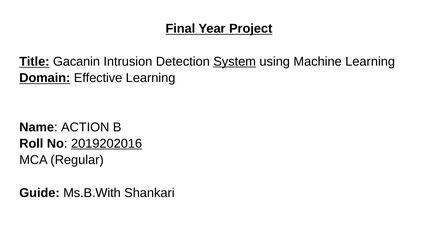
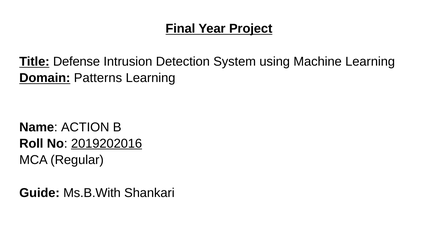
Gacanin: Gacanin -> Defense
System underline: present -> none
Effective: Effective -> Patterns
